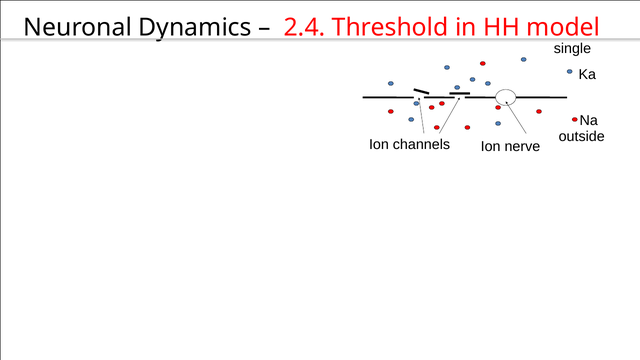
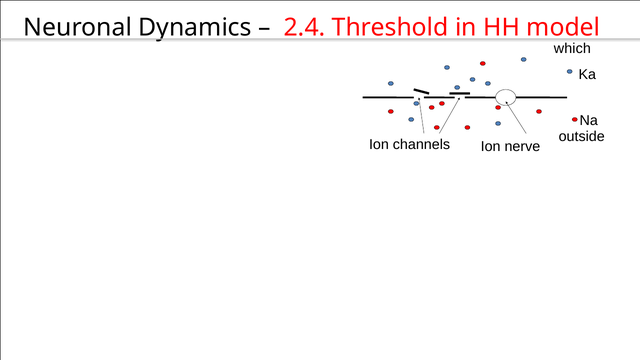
single: single -> which
